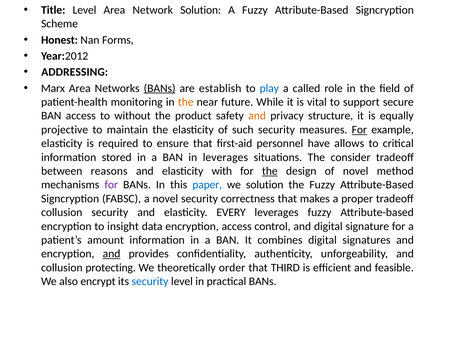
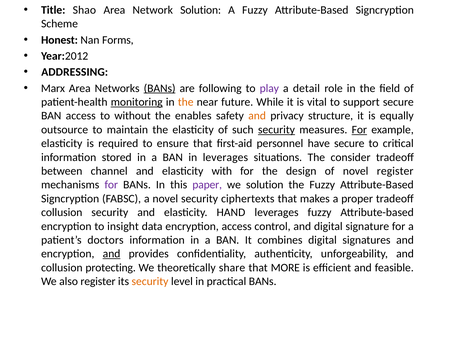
Title Level: Level -> Shao
establish: establish -> following
play colour: blue -> purple
called: called -> detail
monitoring underline: none -> present
product: product -> enables
projective: projective -> outsource
security at (276, 130) underline: none -> present
have allows: allows -> secure
reasons: reasons -> channel
the at (270, 171) underline: present -> none
novel method: method -> register
paper colour: blue -> purple
correctness: correctness -> ciphertexts
EVERY: EVERY -> HAND
amount: amount -> doctors
order: order -> share
THIRD: THIRD -> MORE
also encrypt: encrypt -> register
security at (150, 282) colour: blue -> orange
